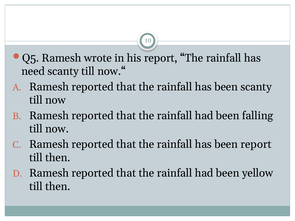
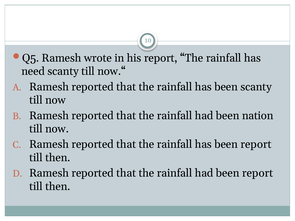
falling: falling -> nation
had been yellow: yellow -> report
